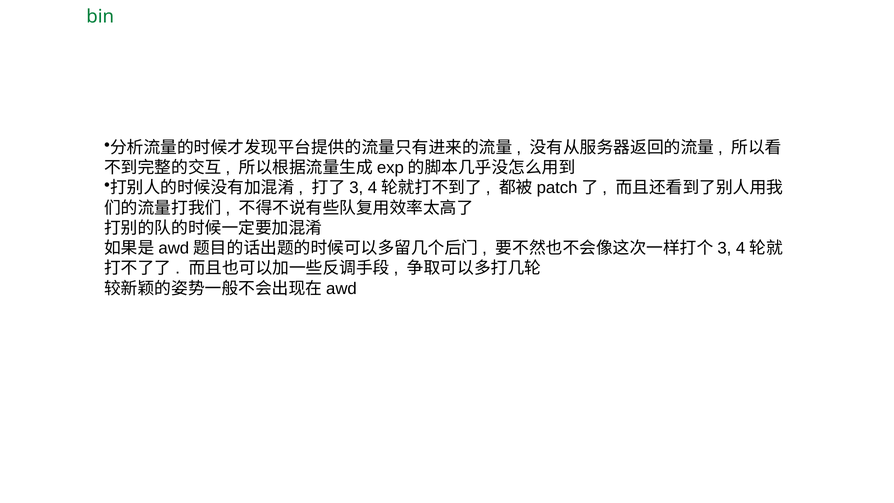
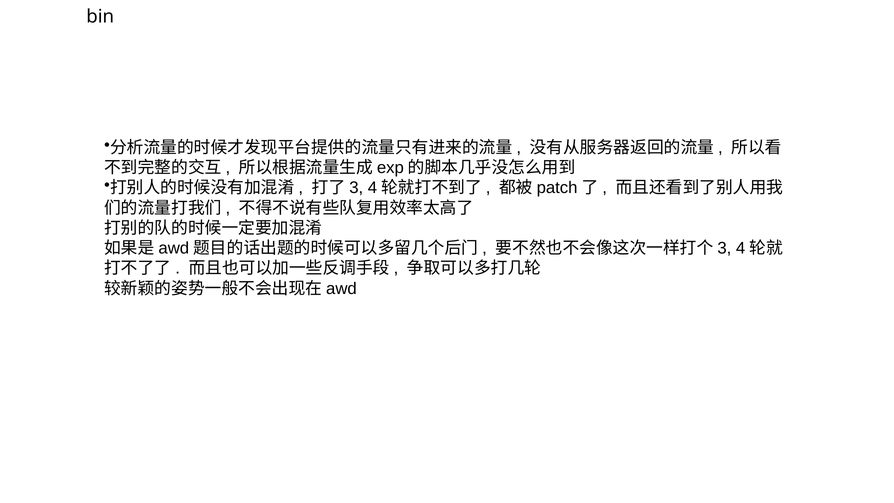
bin colour: green -> black
